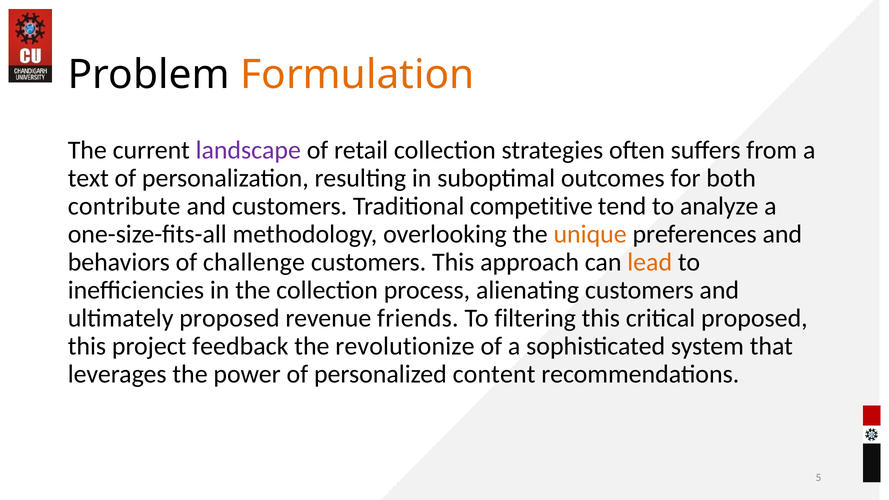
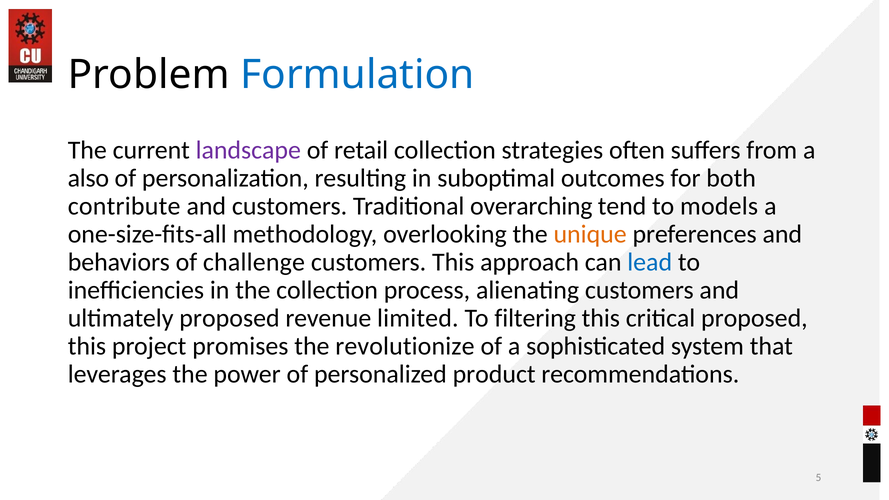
Formulation colour: orange -> blue
text: text -> also
competitive: competitive -> overarching
analyze: analyze -> models
lead colour: orange -> blue
friends: friends -> limited
feedback: feedback -> promises
content: content -> product
